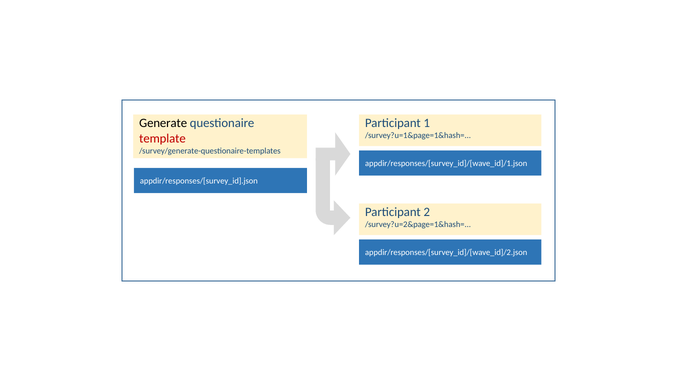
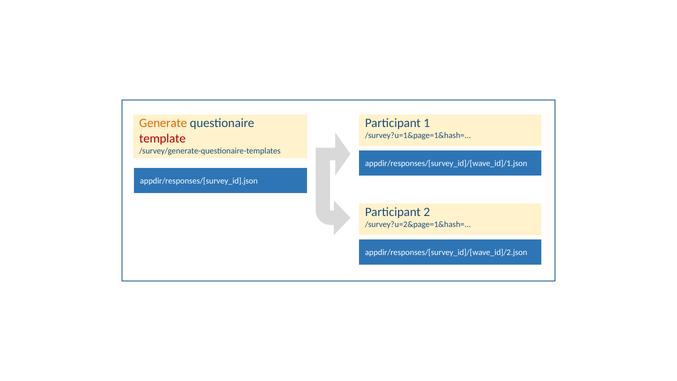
Generate colour: black -> orange
